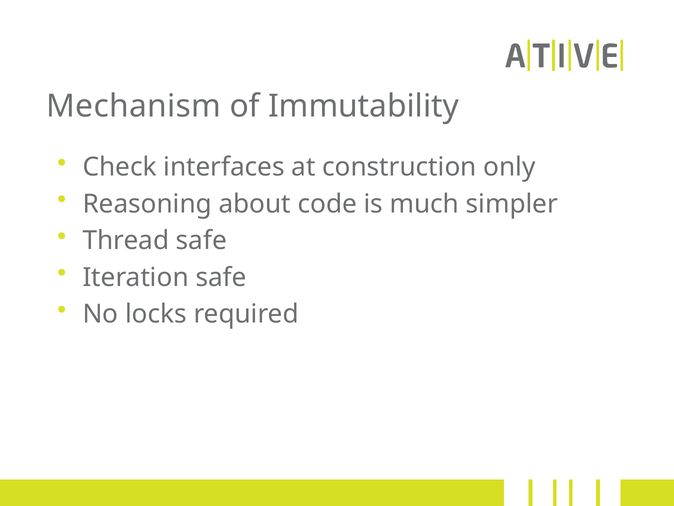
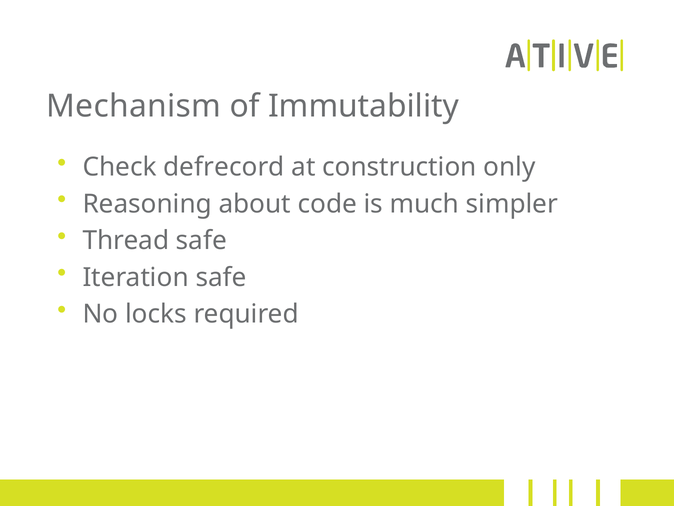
interfaces: interfaces -> defrecord
